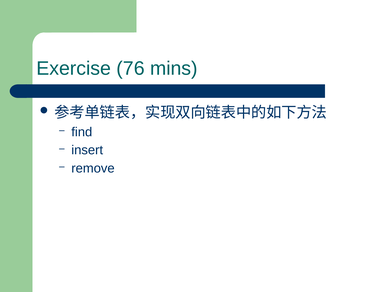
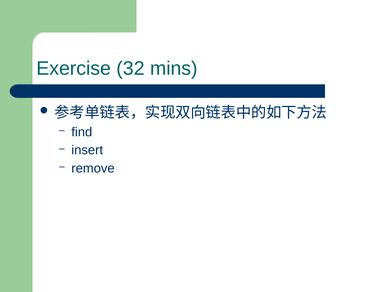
76: 76 -> 32
